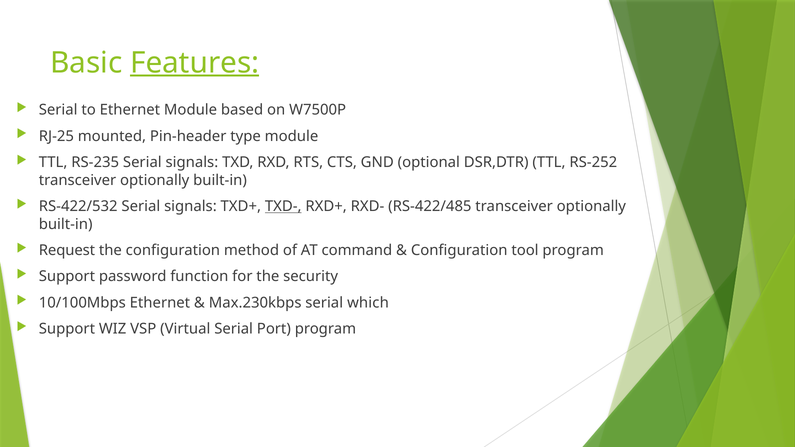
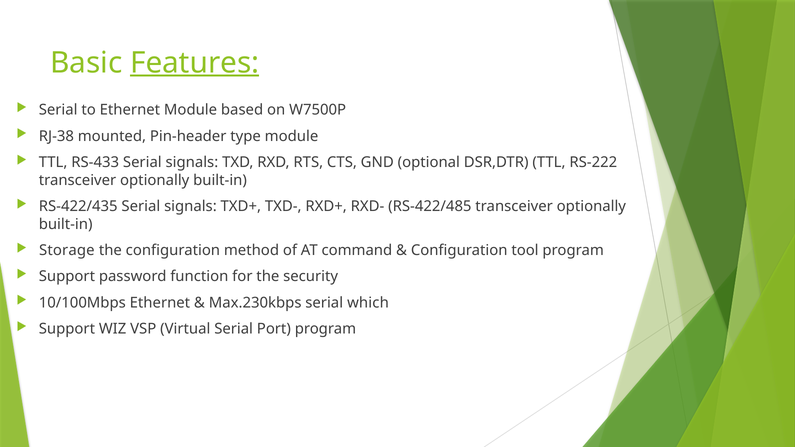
RJ-25: RJ-25 -> RJ-38
RS-235: RS-235 -> RS-433
RS-252: RS-252 -> RS-222
RS-422/532: RS-422/532 -> RS-422/435
TXD- underline: present -> none
Request: Request -> Storage
